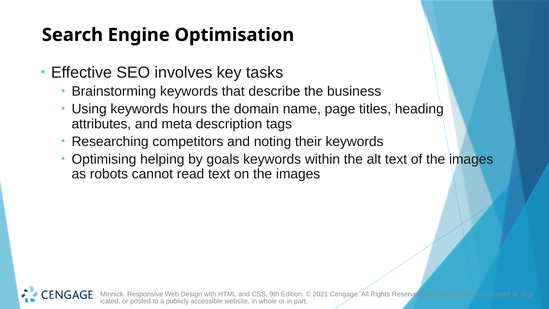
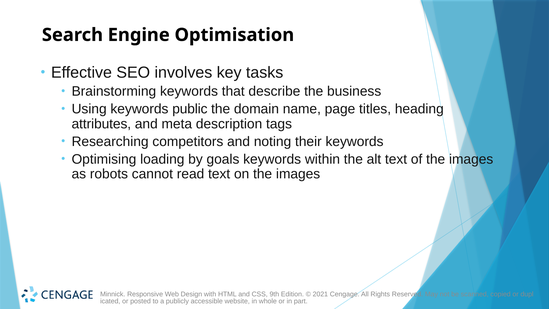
hours: hours -> public
helping: helping -> loading
